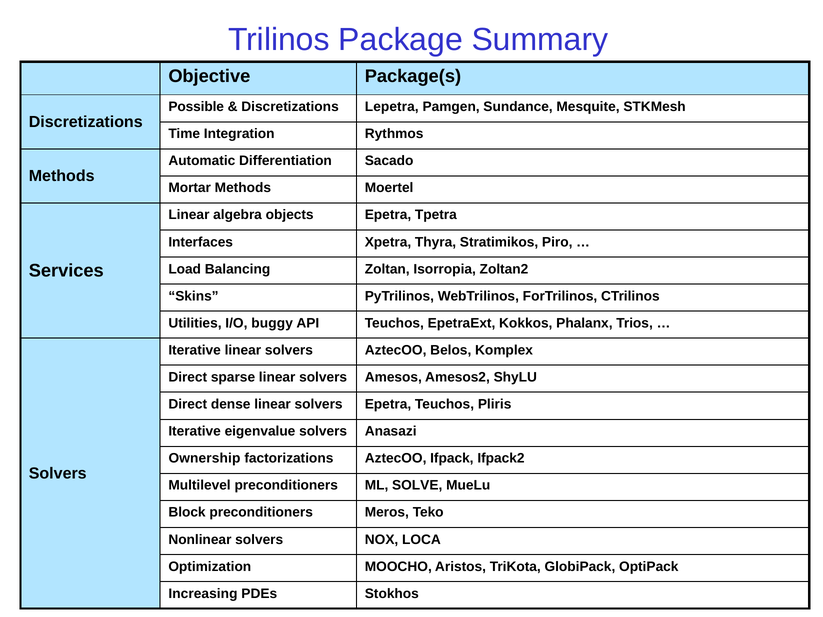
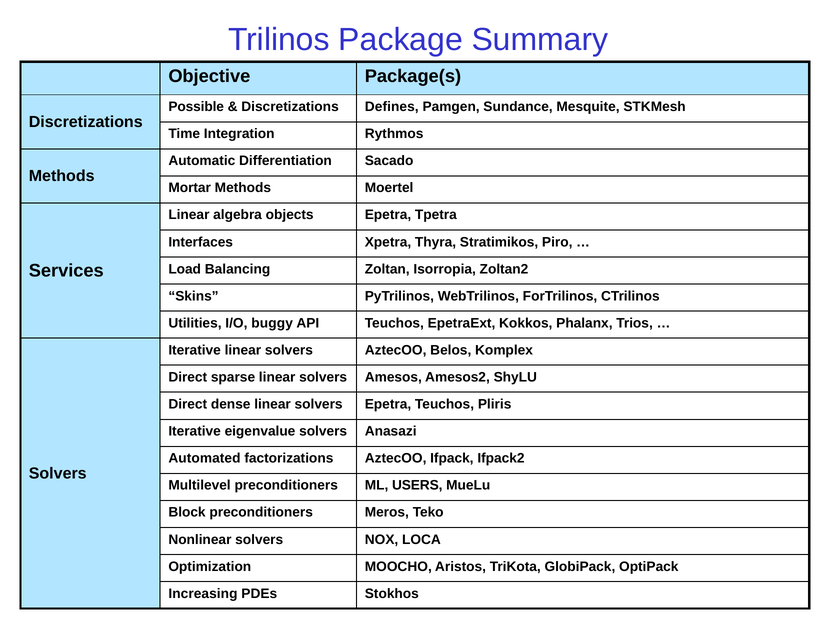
Lepetra: Lepetra -> Defines
Ownership: Ownership -> Automated
SOLVE: SOLVE -> USERS
